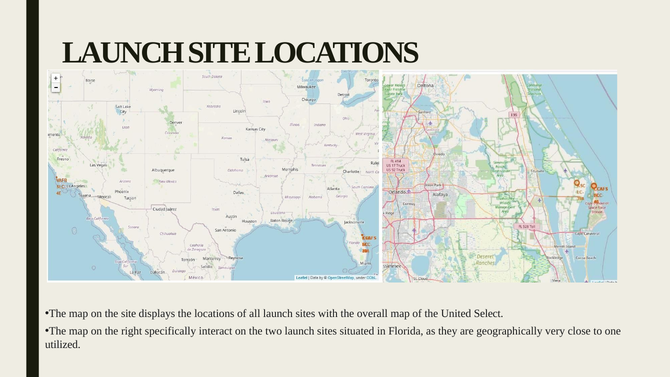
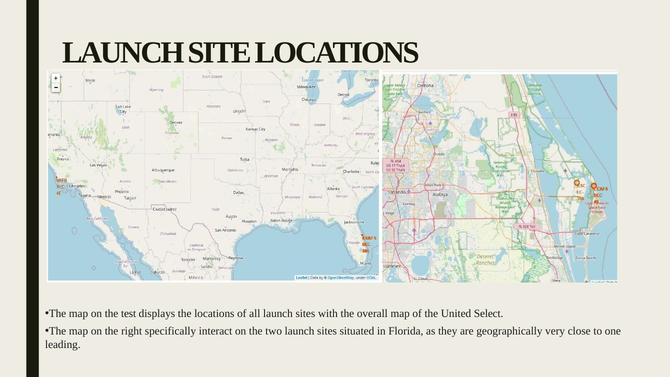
the site: site -> test
utilized: utilized -> leading
